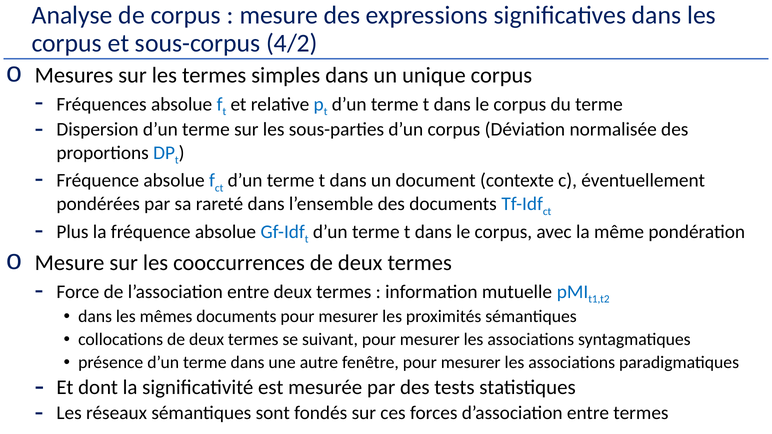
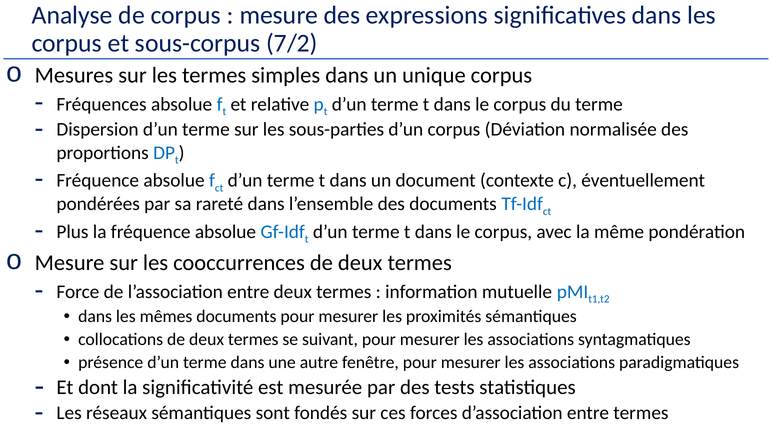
4/2: 4/2 -> 7/2
